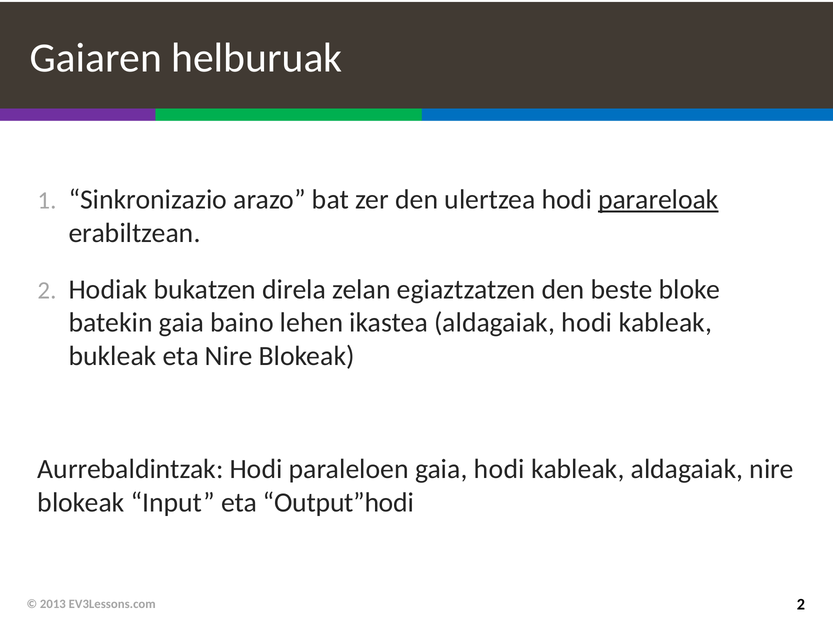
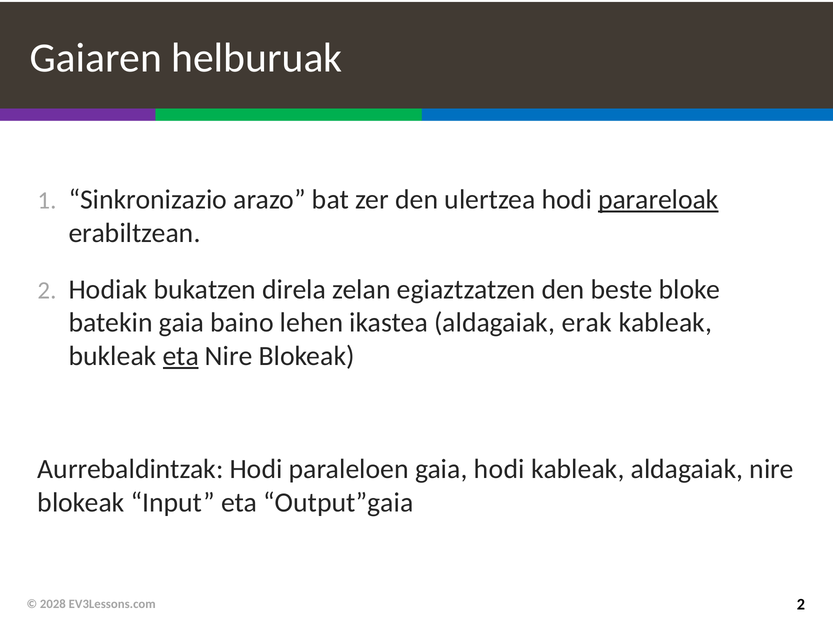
aldagaiak hodi: hodi -> erak
eta at (181, 356) underline: none -> present
Output”hodi: Output”hodi -> Output”gaia
2013: 2013 -> 2028
